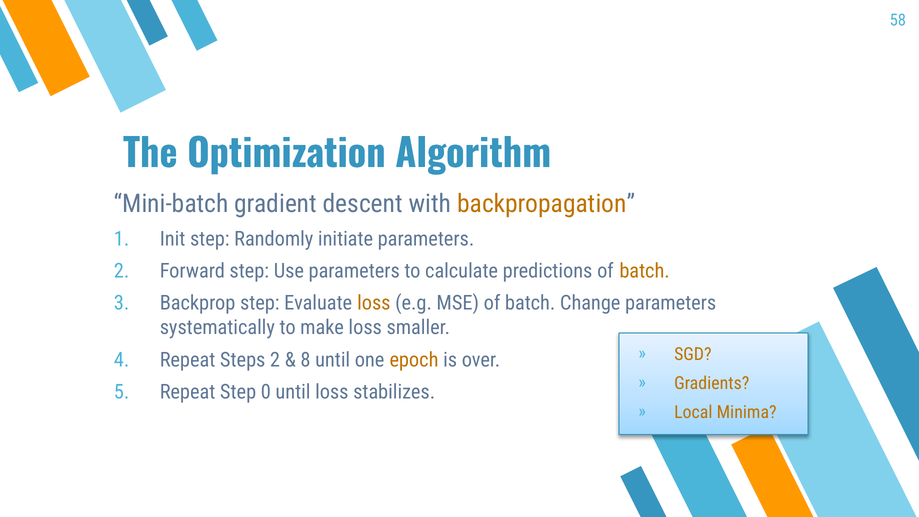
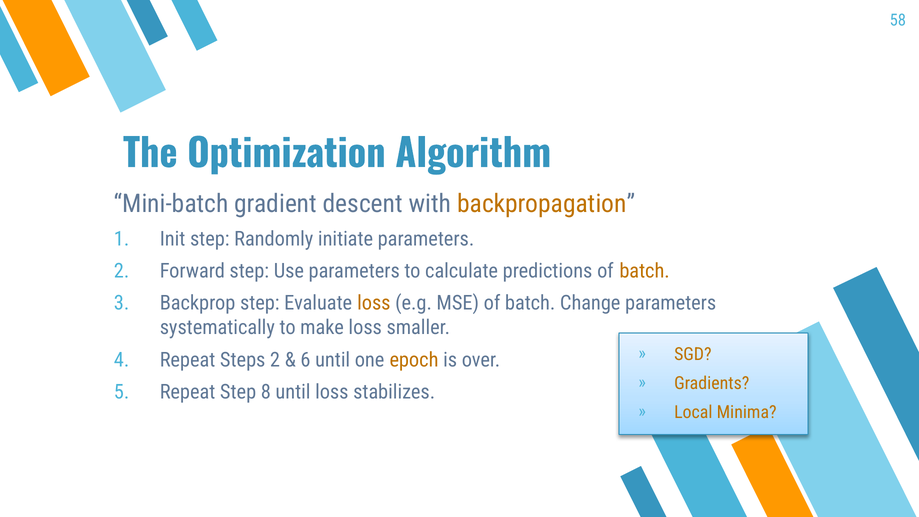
8: 8 -> 6
0: 0 -> 8
